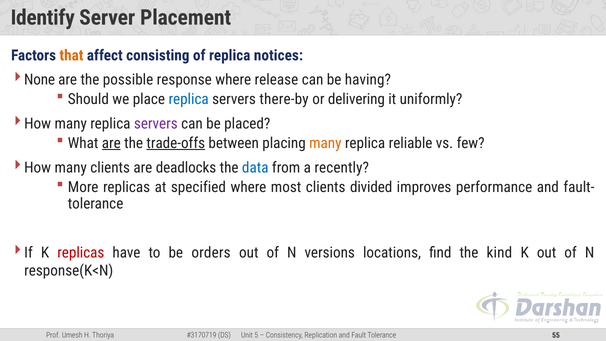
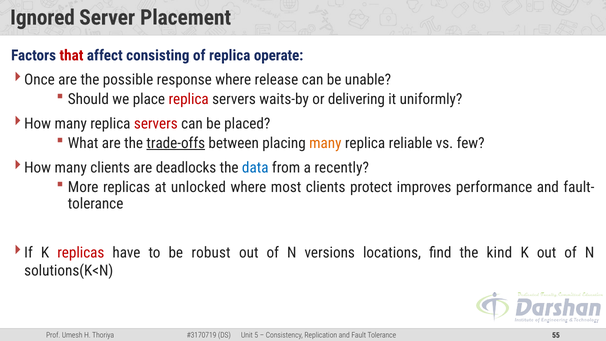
Identify: Identify -> Ignored
that colour: orange -> red
notices: notices -> operate
None: None -> Once
having: having -> unable
replica at (189, 99) colour: blue -> red
there-by: there-by -> waits-by
servers at (156, 124) colour: purple -> red
are at (111, 143) underline: present -> none
specified: specified -> unlocked
divided: divided -> protect
orders: orders -> robust
response(K<N: response(K<N -> solutions(K<N
